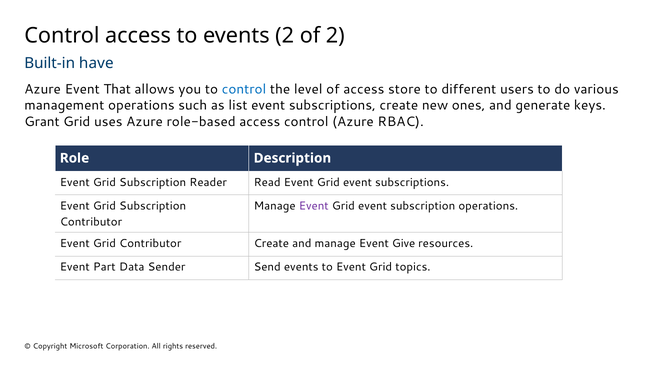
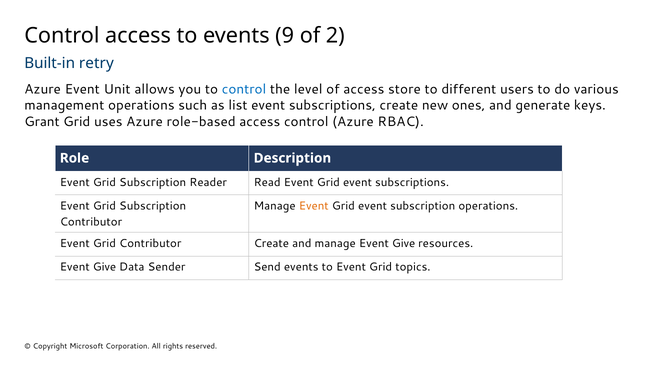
events 2: 2 -> 9
have: have -> retry
That: That -> Unit
Event at (314, 206) colour: purple -> orange
Part at (104, 267): Part -> Give
